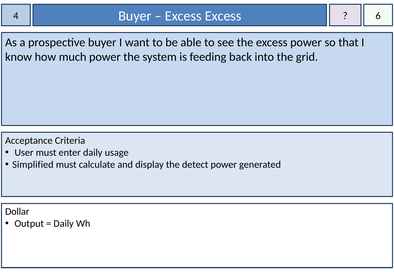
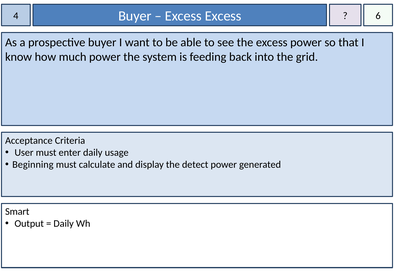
Simplified: Simplified -> Beginning
Dollar: Dollar -> Smart
